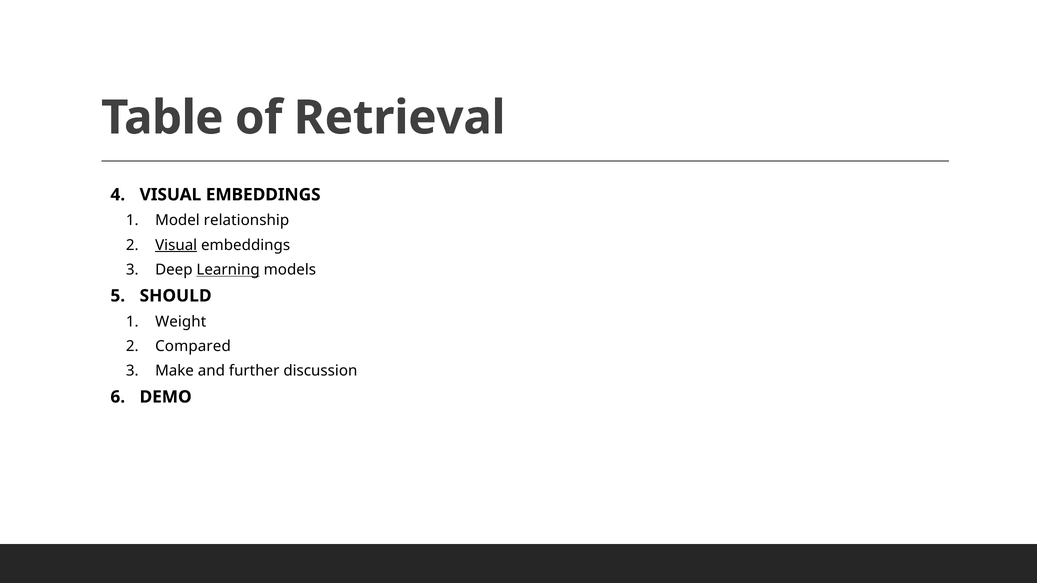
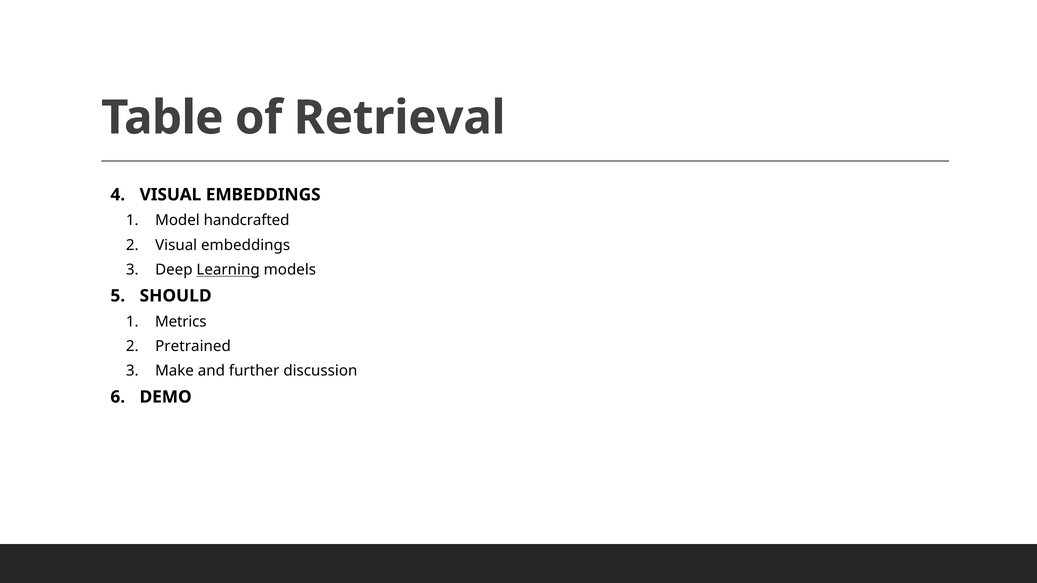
relationship: relationship -> handcrafted
Visual at (176, 245) underline: present -> none
Weight: Weight -> Metrics
Compared: Compared -> Pretrained
